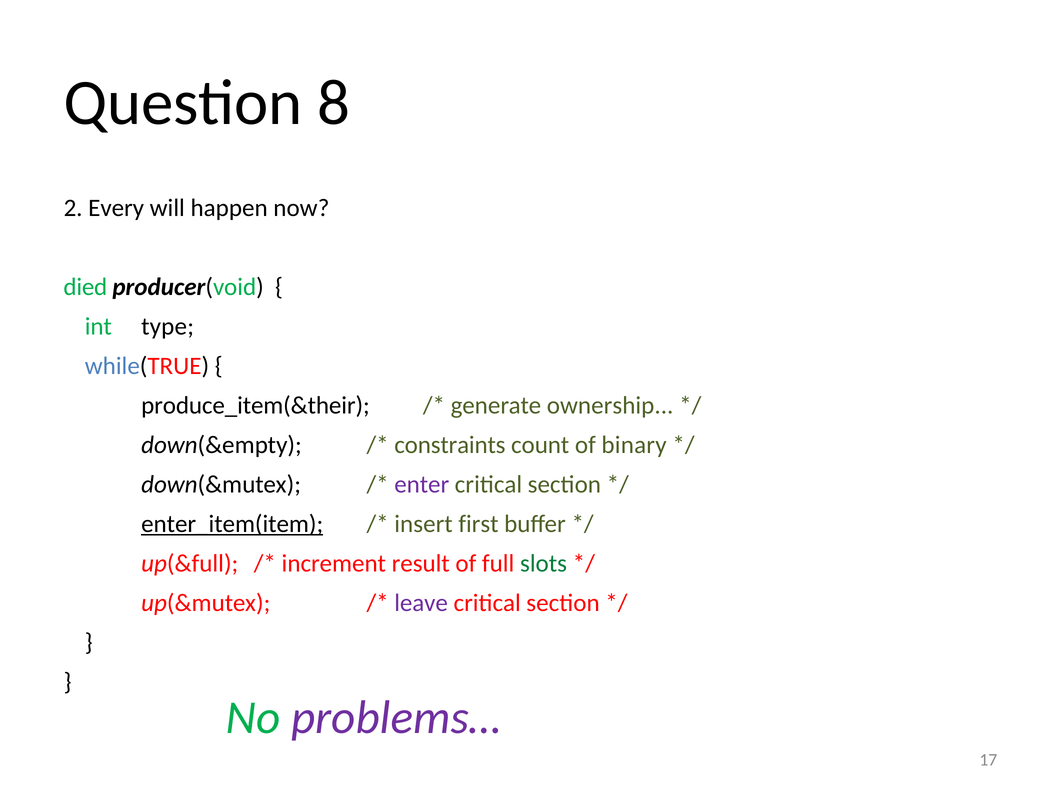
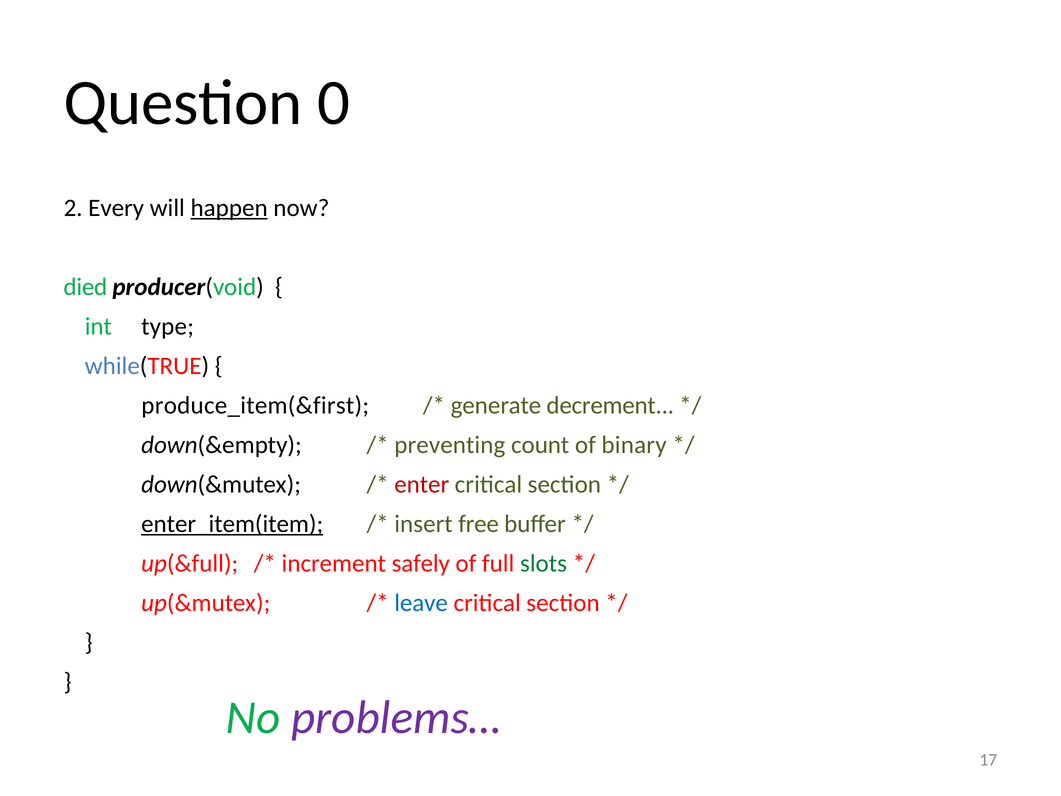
8: 8 -> 0
happen underline: none -> present
produce_item(&their: produce_item(&their -> produce_item(&first
ownership: ownership -> decrement
constraints: constraints -> preventing
enter colour: purple -> red
first: first -> free
result: result -> safely
leave colour: purple -> blue
